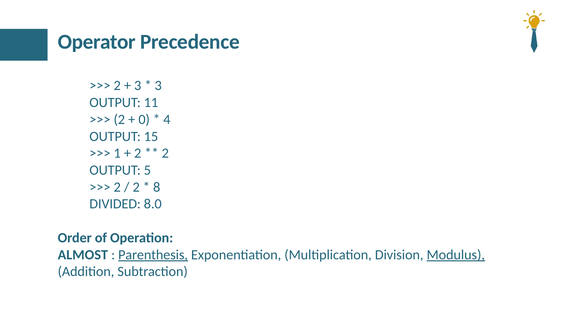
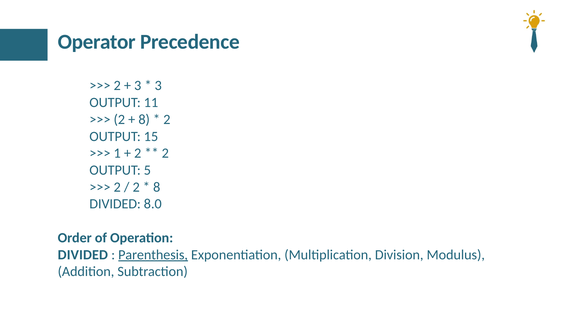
0 at (144, 120): 0 -> 8
4 at (167, 120): 4 -> 2
ALMOST at (83, 255): ALMOST -> DIVIDED
Modulus underline: present -> none
